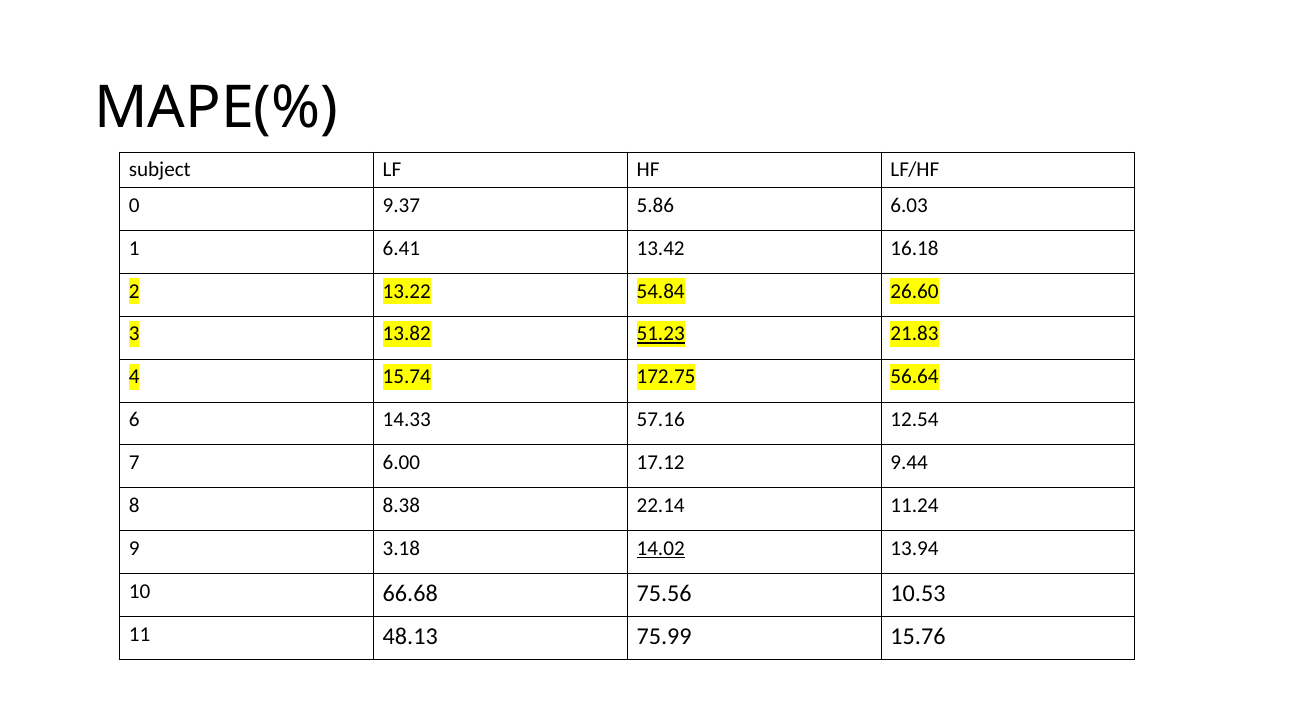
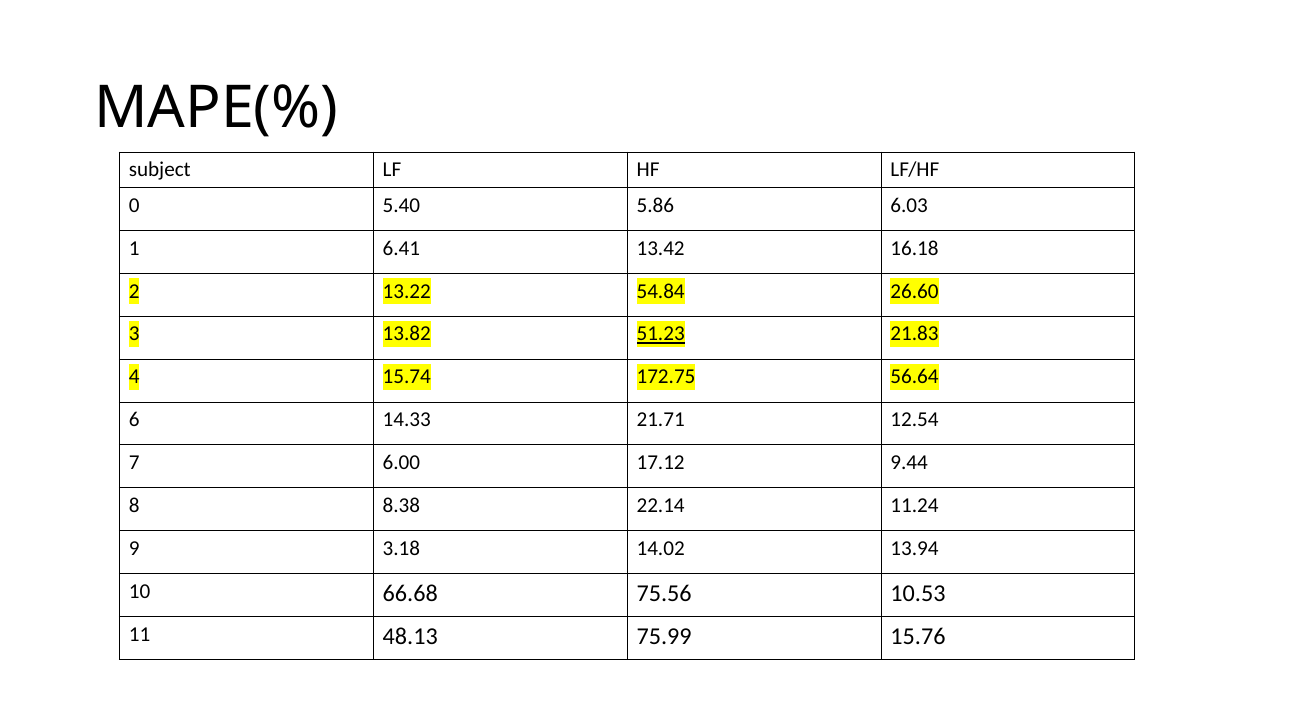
9.37: 9.37 -> 5.40
57.16: 57.16 -> 21.71
14.02 underline: present -> none
